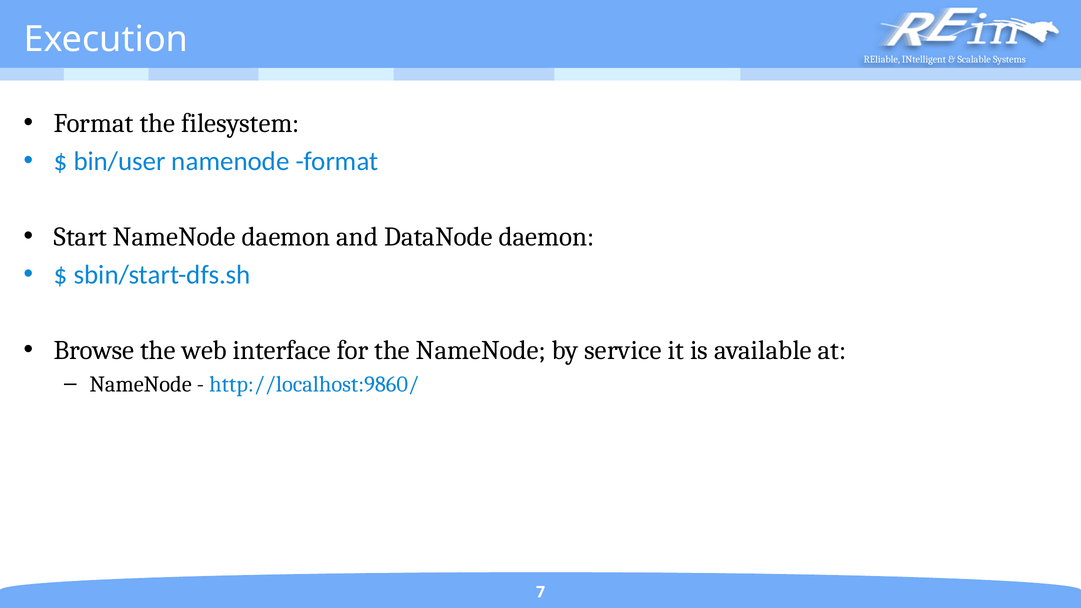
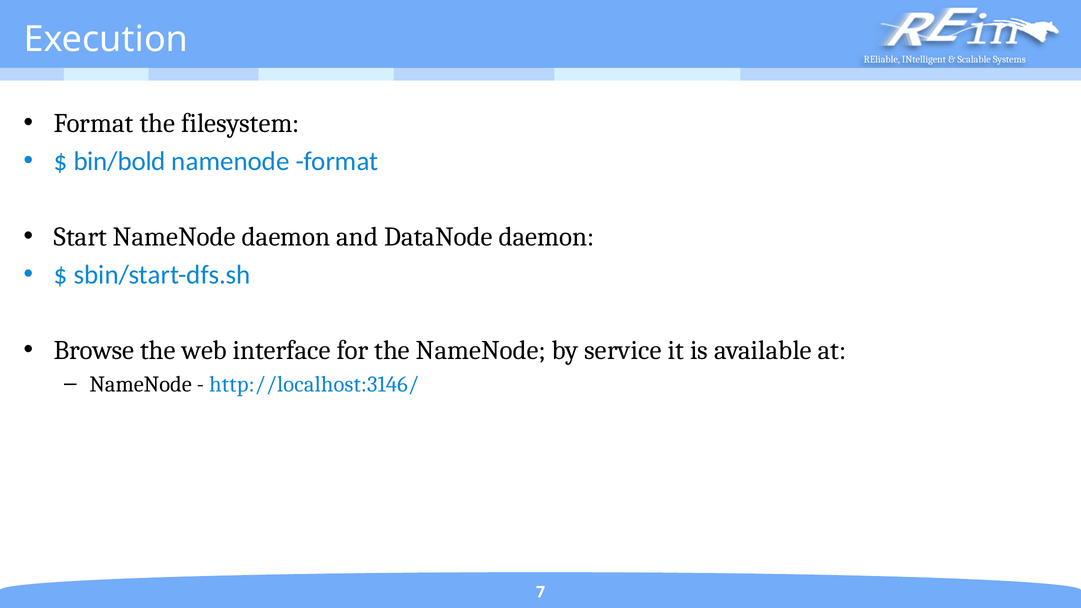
bin/user: bin/user -> bin/bold
http://localhost:9860/: http://localhost:9860/ -> http://localhost:3146/
